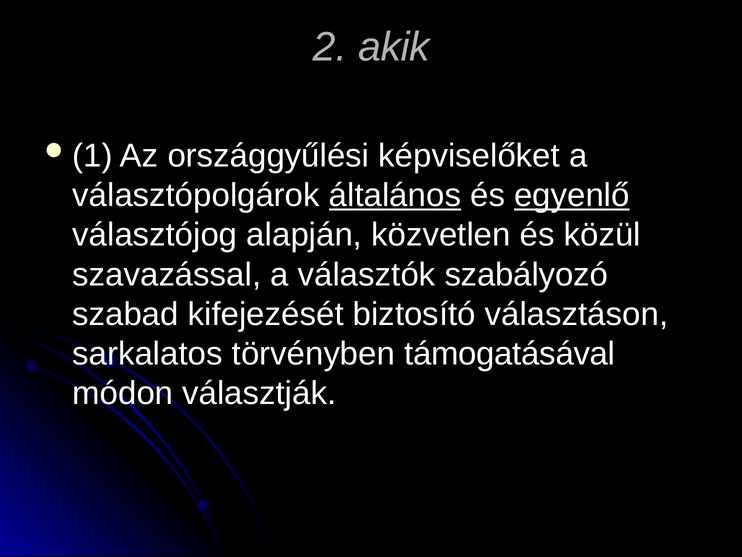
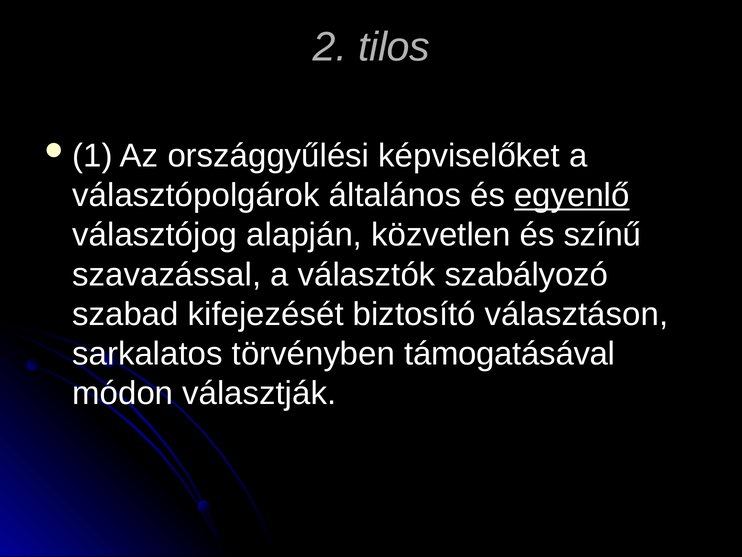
akik: akik -> tilos
általános underline: present -> none
közül: közül -> színű
